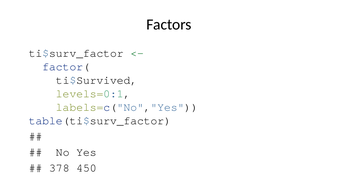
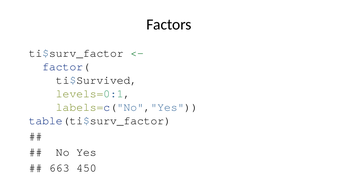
378: 378 -> 663
